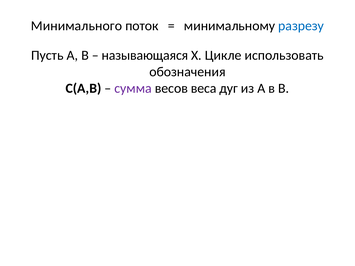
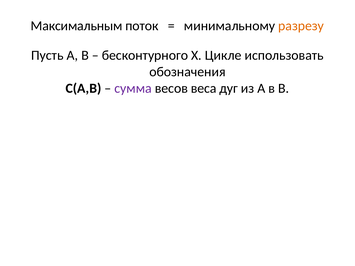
Минимального: Минимального -> Максимальным
разрезу colour: blue -> orange
называющаяся: называющаяся -> бесконтурного
